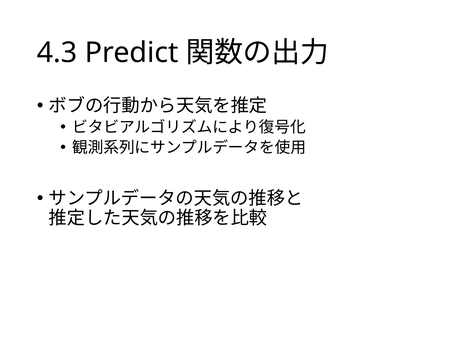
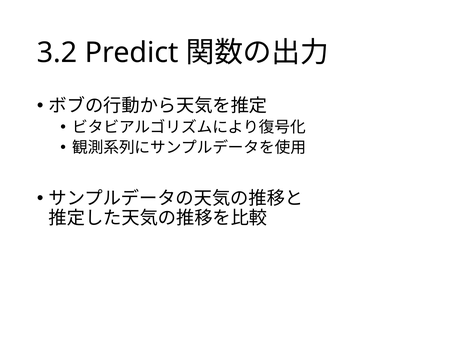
4.3: 4.3 -> 3.2
